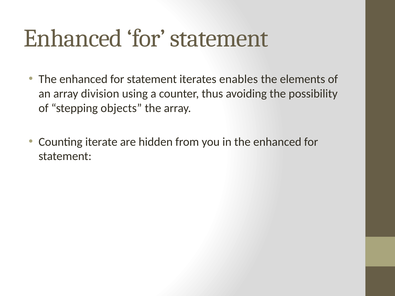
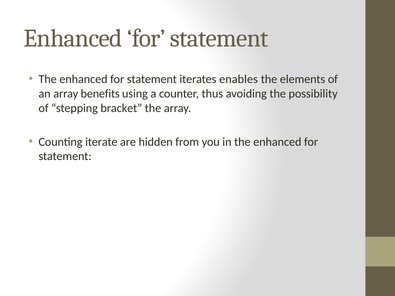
division: division -> benefits
objects: objects -> bracket
